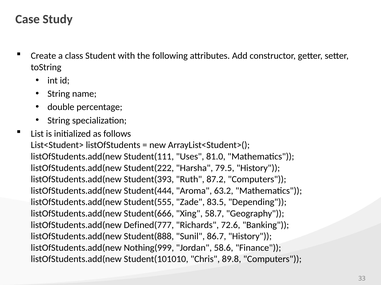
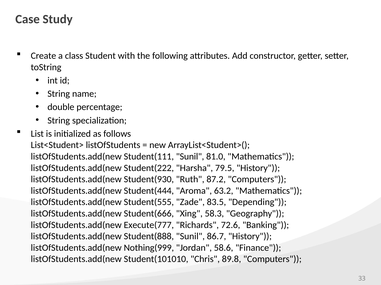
Student(111 Uses: Uses -> Sunil
Student(393: Student(393 -> Student(930
58.7: 58.7 -> 58.3
Defined(777: Defined(777 -> Execute(777
